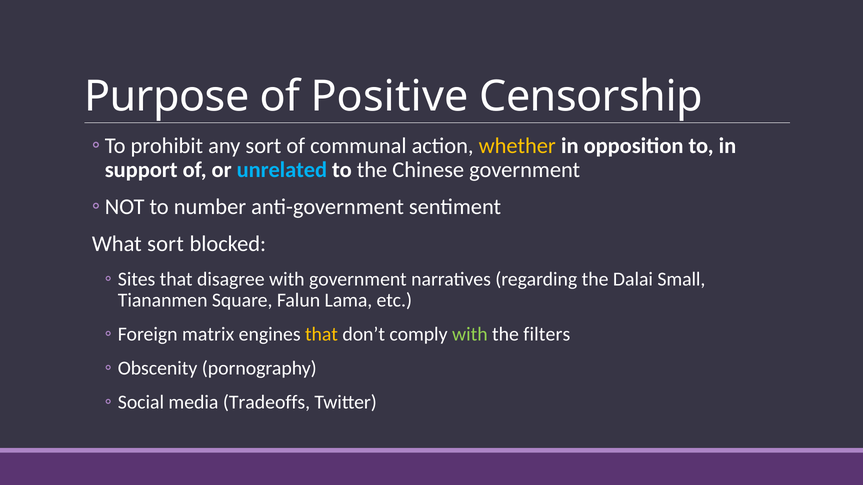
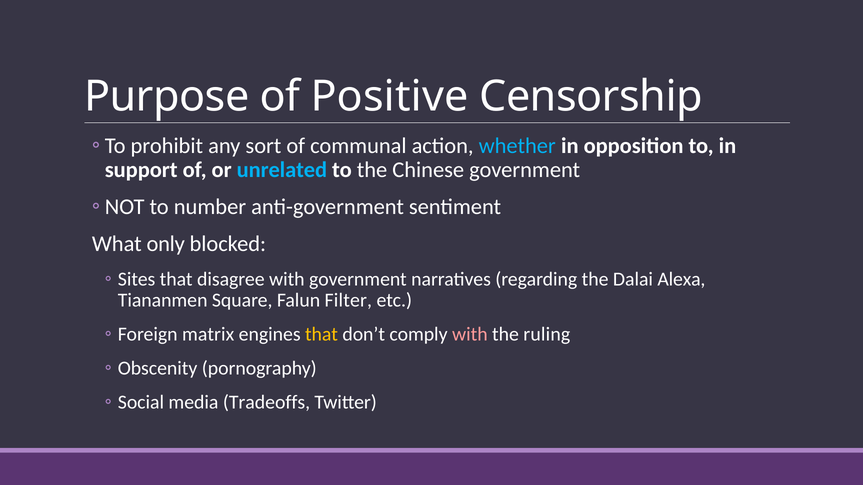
whether colour: yellow -> light blue
What sort: sort -> only
Small: Small -> Alexa
Lama: Lama -> Filter
with at (470, 335) colour: light green -> pink
filters: filters -> ruling
